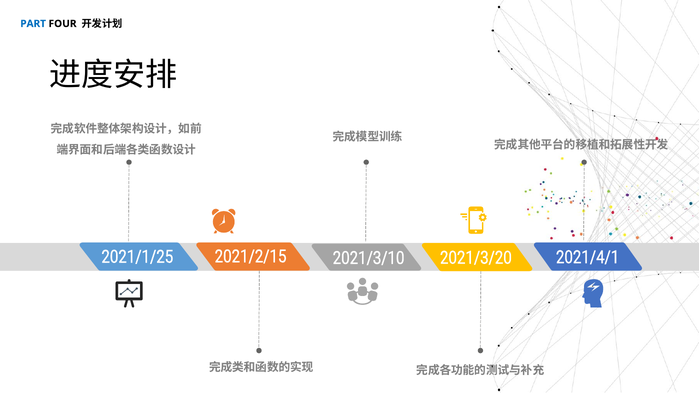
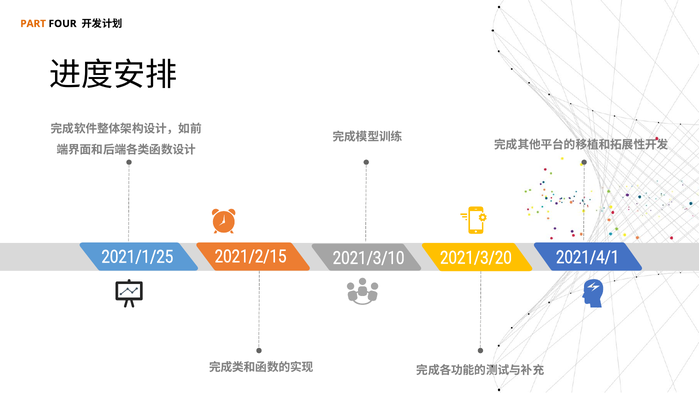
PART colour: blue -> orange
